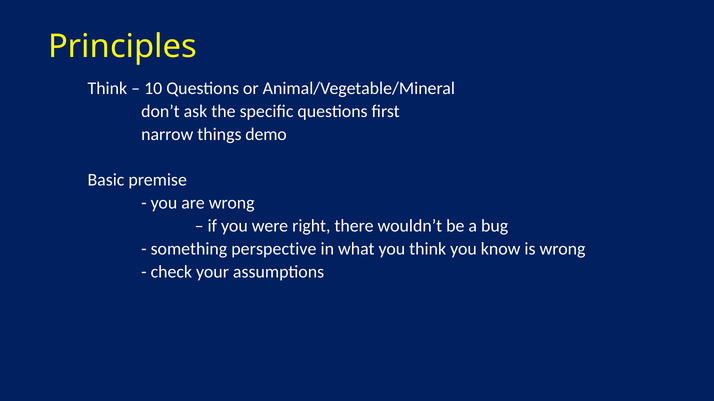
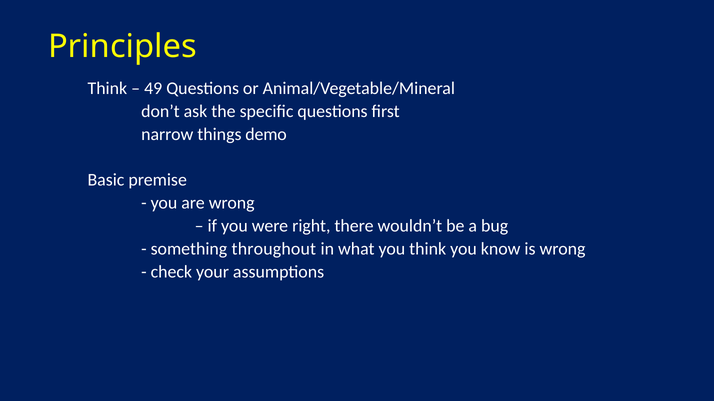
10: 10 -> 49
perspective: perspective -> throughout
